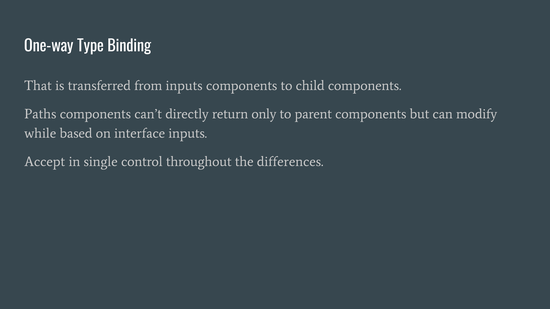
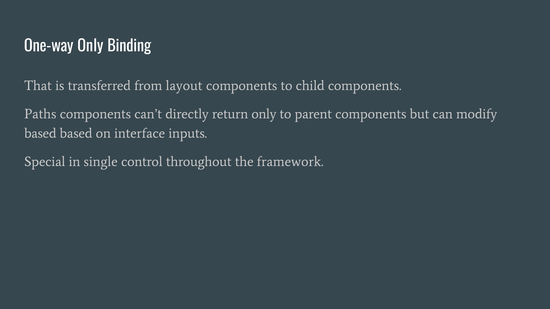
One-way Type: Type -> Only
from inputs: inputs -> layout
while at (40, 133): while -> based
Accept: Accept -> Special
differences: differences -> framework
